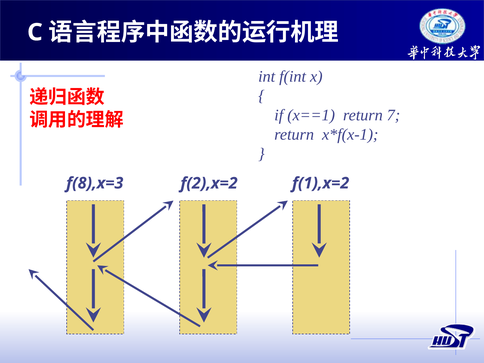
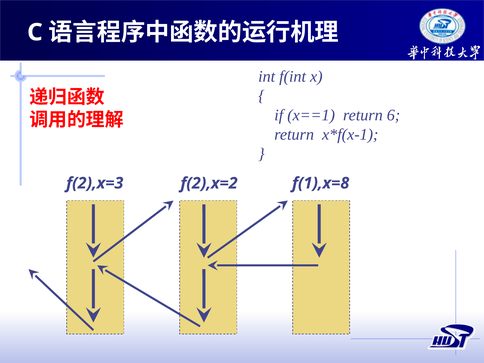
7: 7 -> 6
f(8),x=3: f(8),x=3 -> f(2),x=3
f(1),x=2: f(1),x=2 -> f(1),x=8
